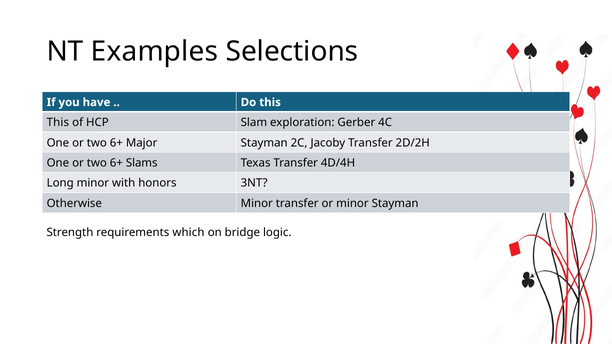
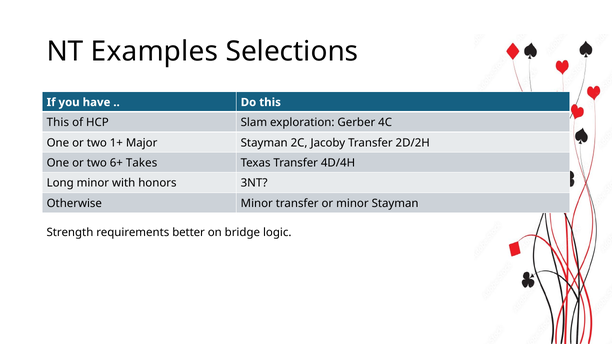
6+ at (116, 143): 6+ -> 1+
Slams: Slams -> Takes
which: which -> better
